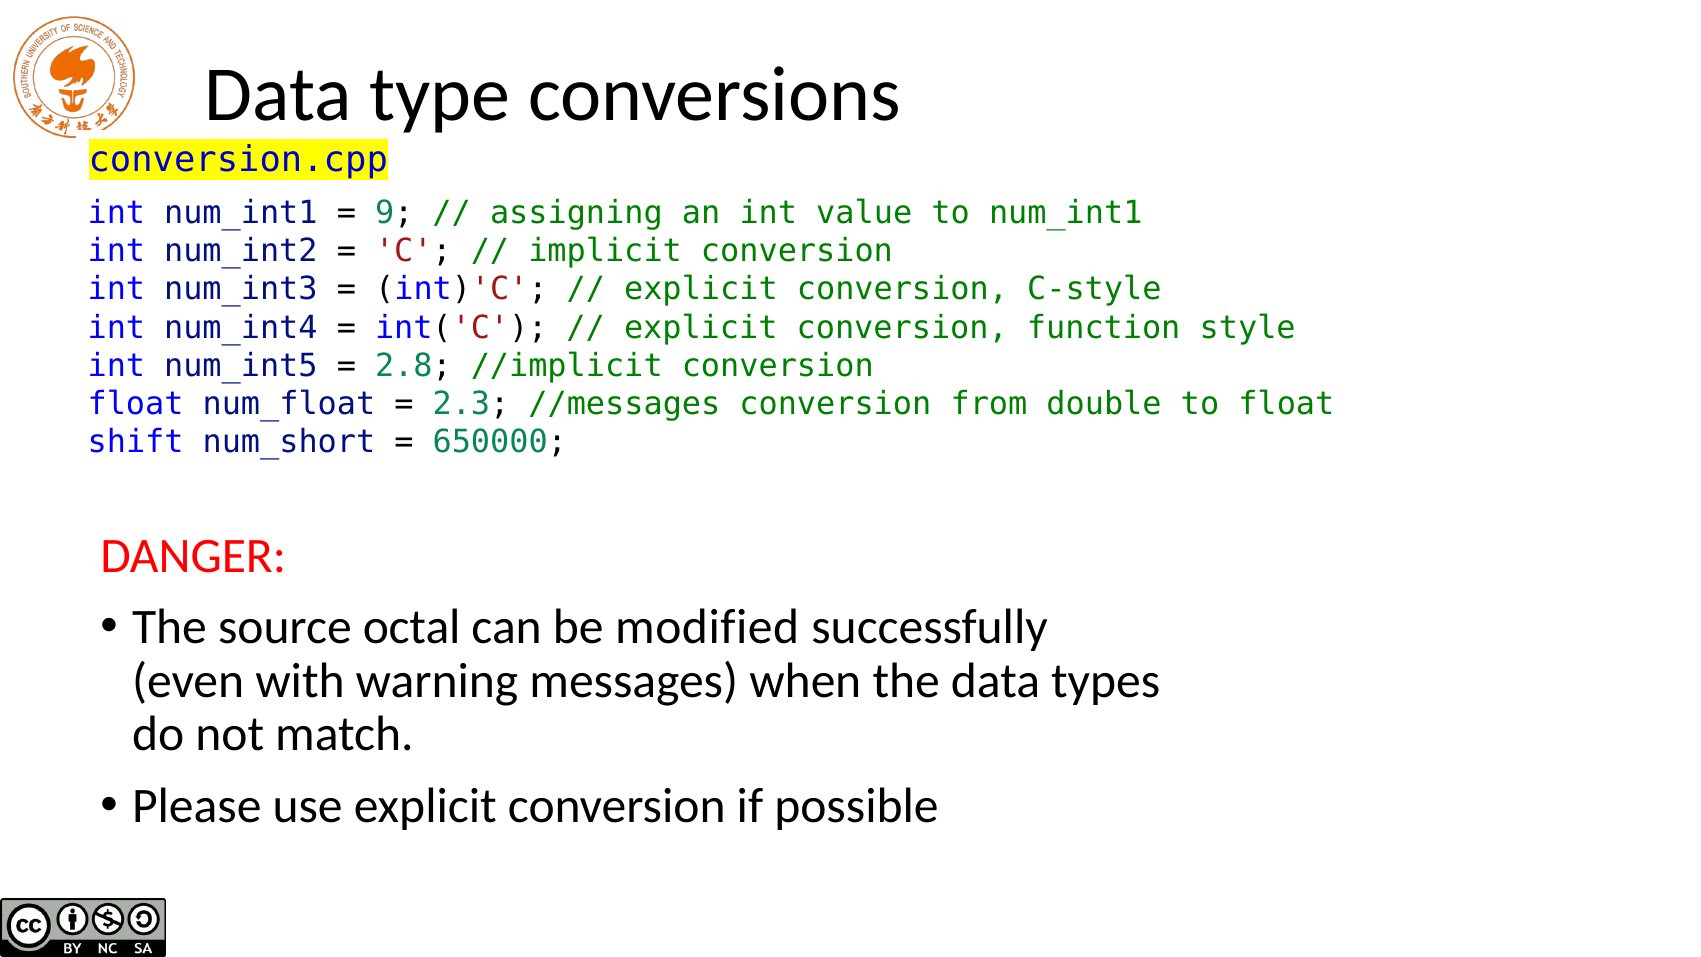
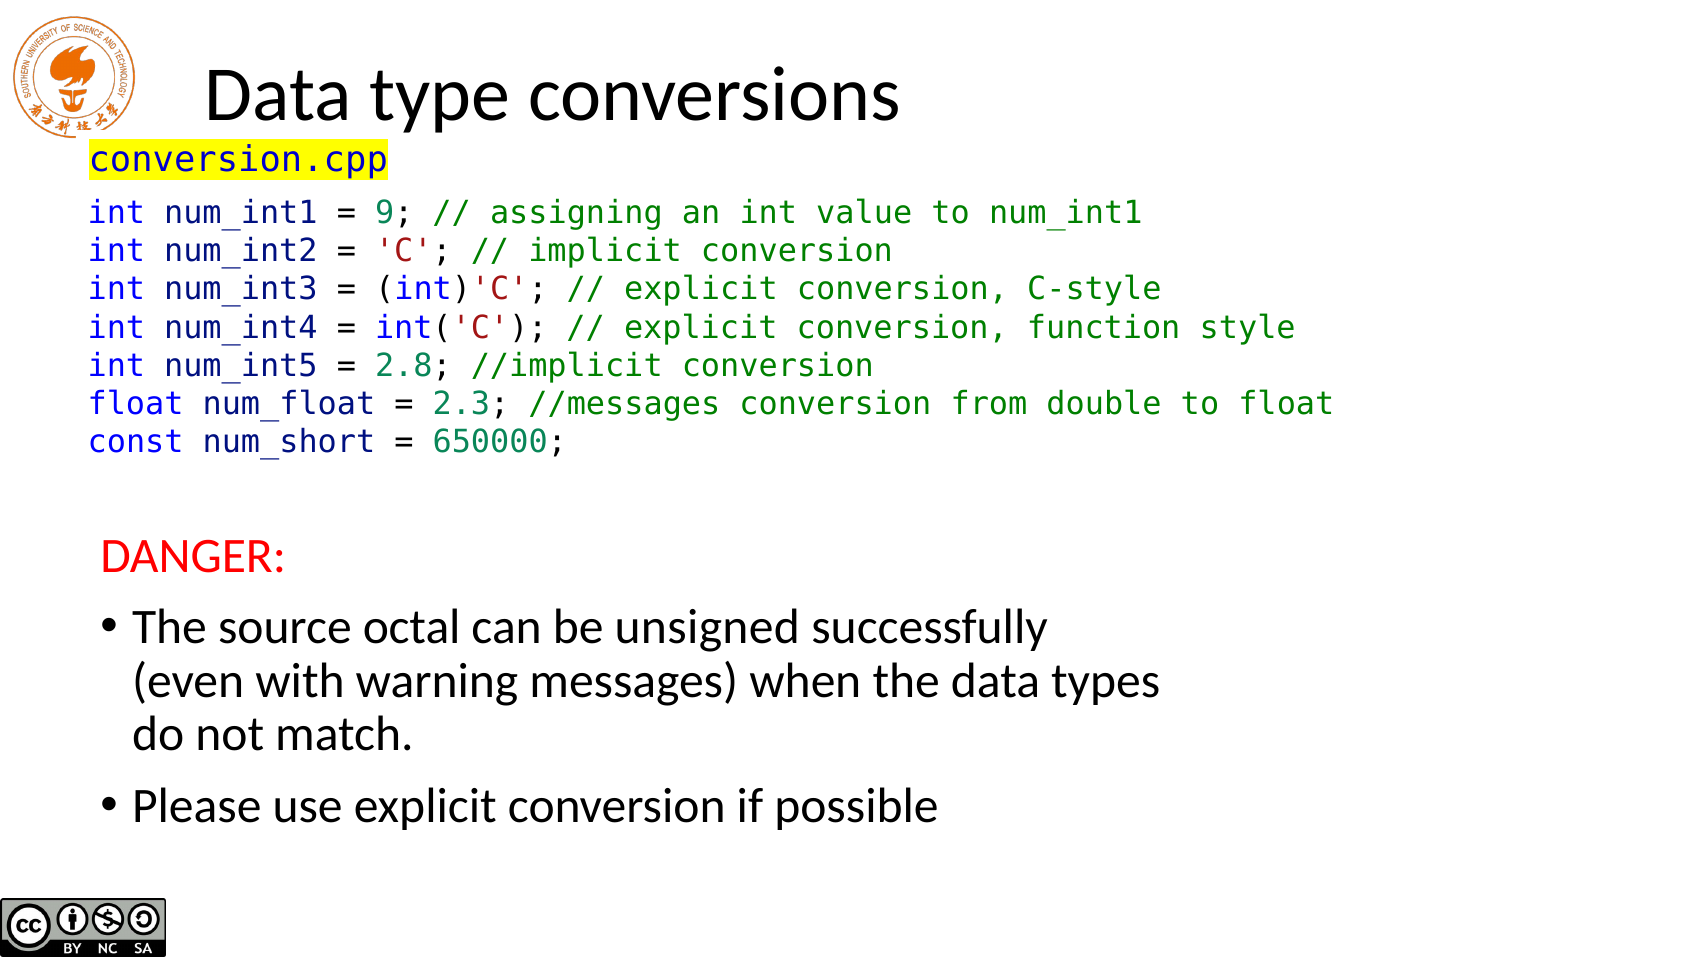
shift: shift -> const
modified: modified -> unsigned
